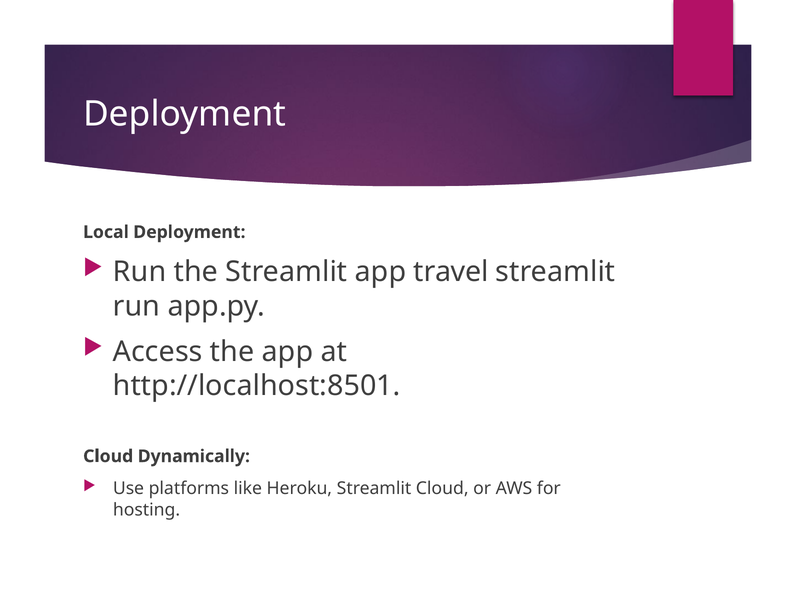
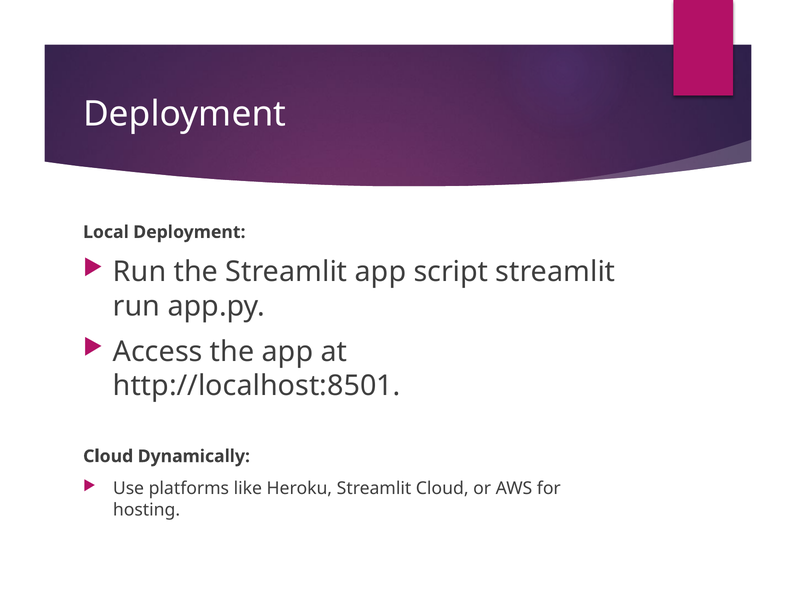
travel: travel -> script
